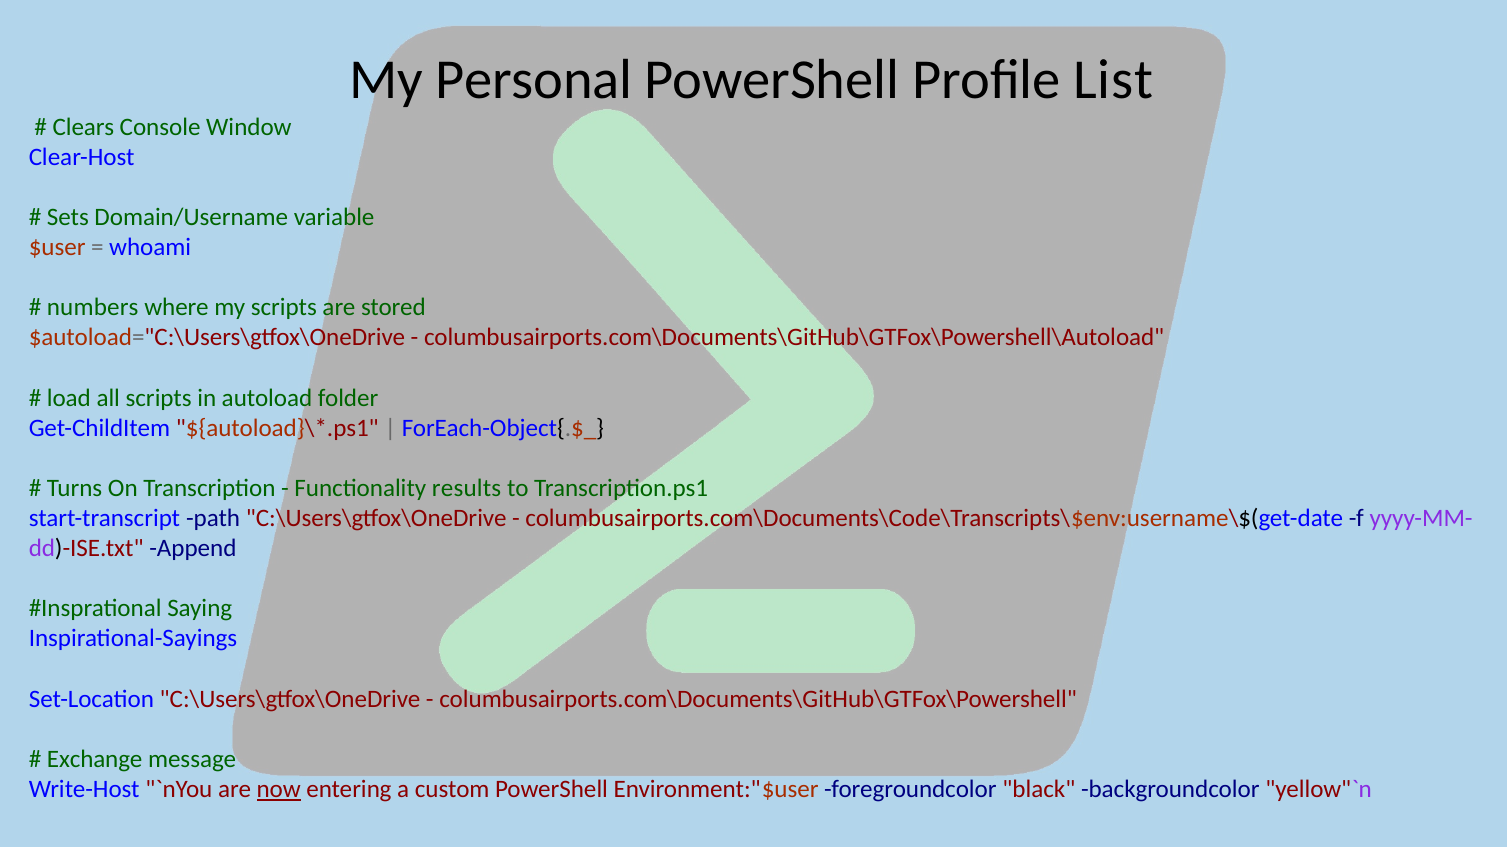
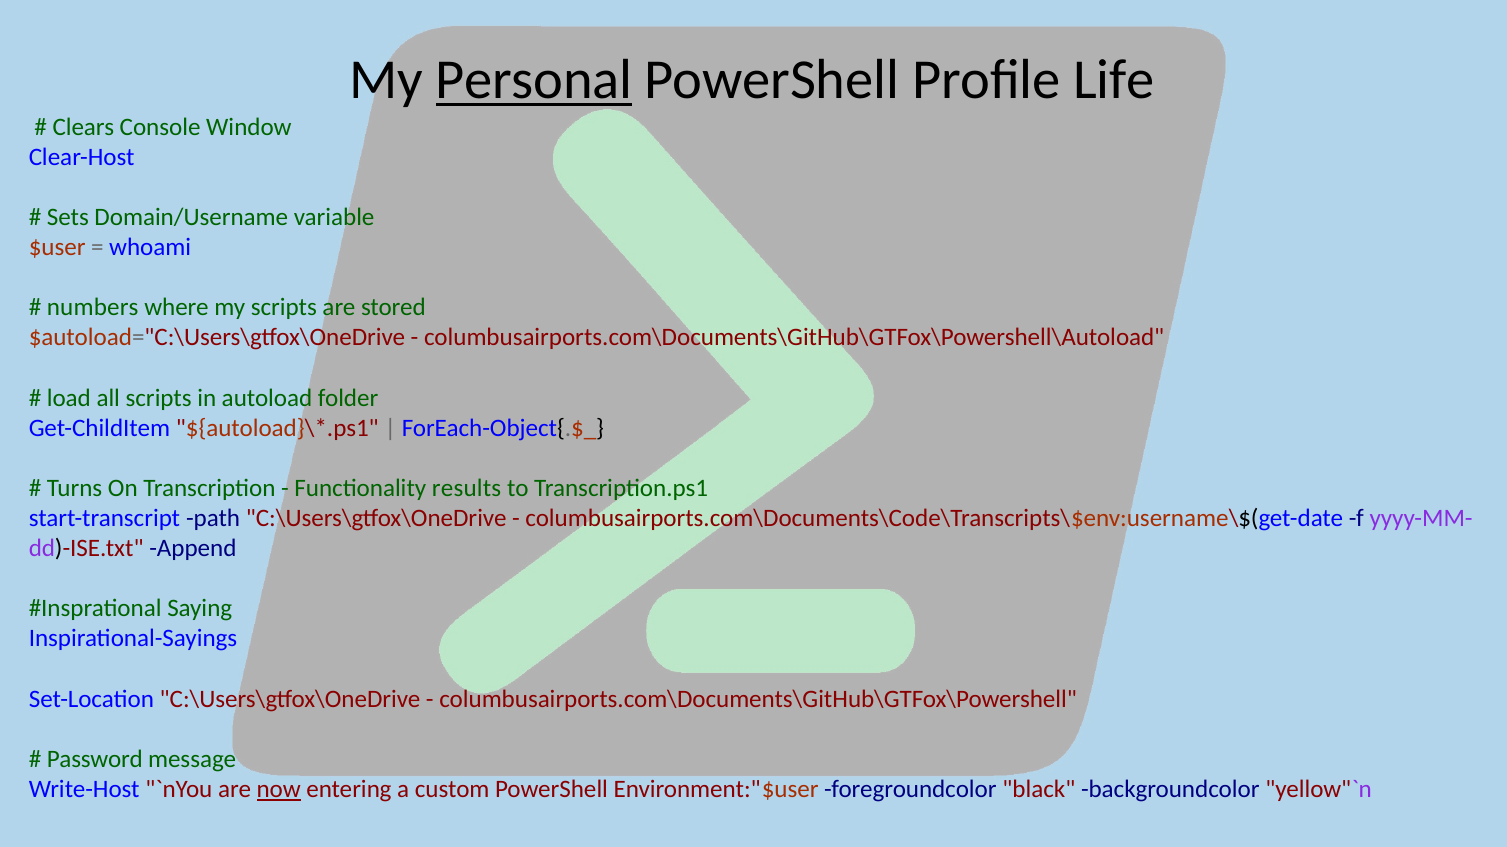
Personal underline: none -> present
List: List -> Life
Exchange: Exchange -> Password
